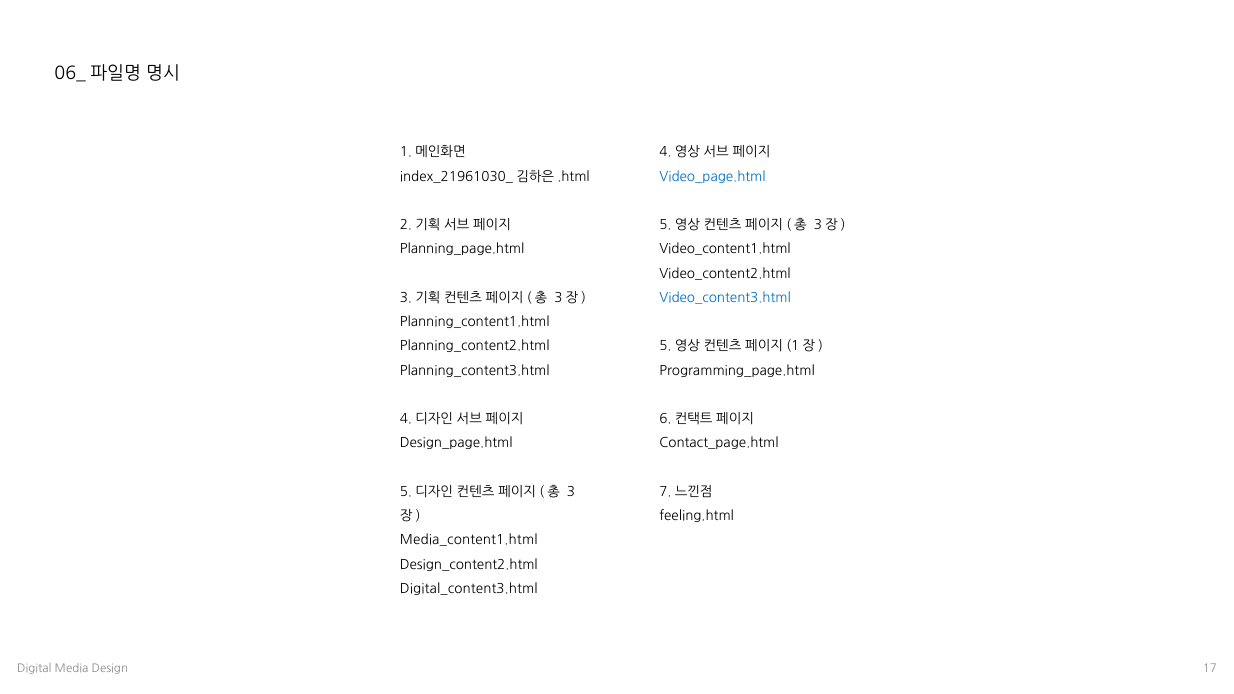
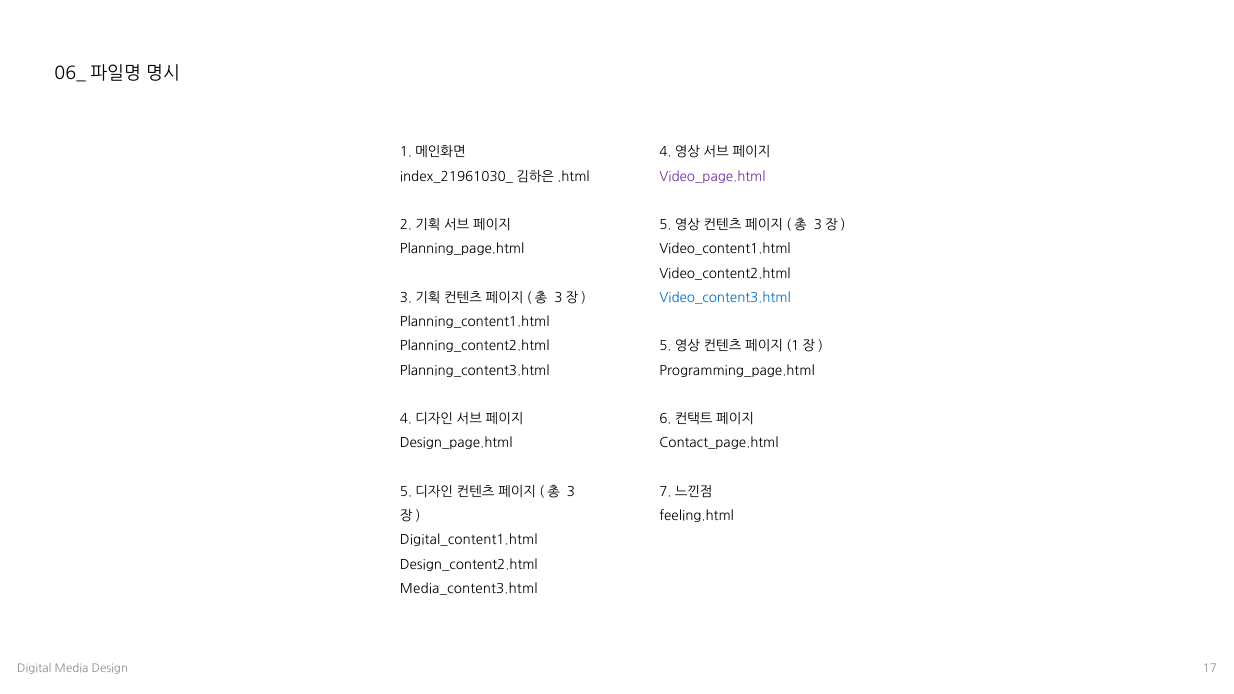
Video_page.html colour: blue -> purple
Media_content1.html: Media_content1.html -> Digital_content1.html
Digital_content3.html: Digital_content3.html -> Media_content3.html
